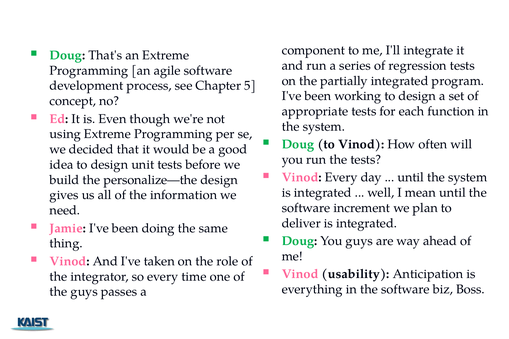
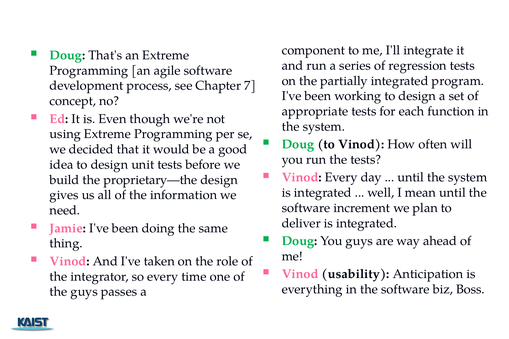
5: 5 -> 7
personalize—the: personalize—the -> proprietary—the
